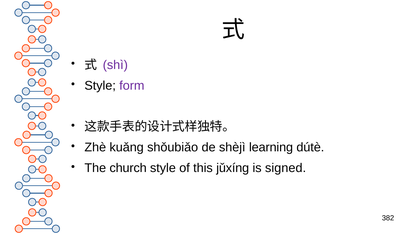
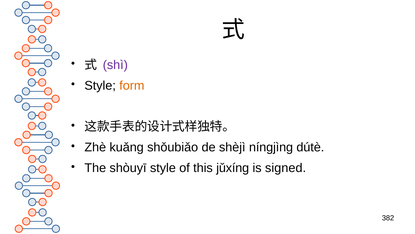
form colour: purple -> orange
learning: learning -> níngjìng
church: church -> shòuyī
